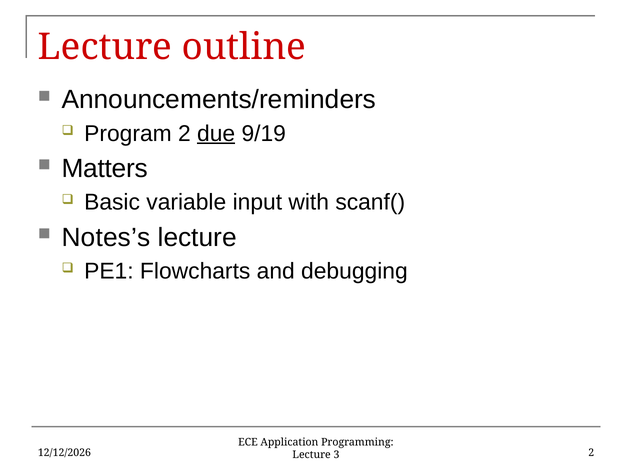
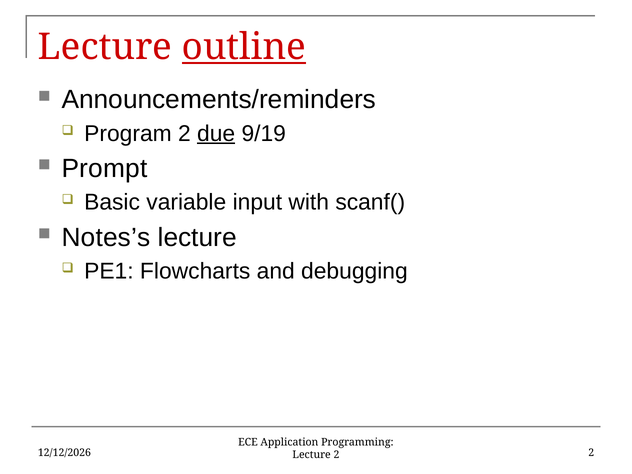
outline underline: none -> present
Matters: Matters -> Prompt
Lecture 3: 3 -> 2
